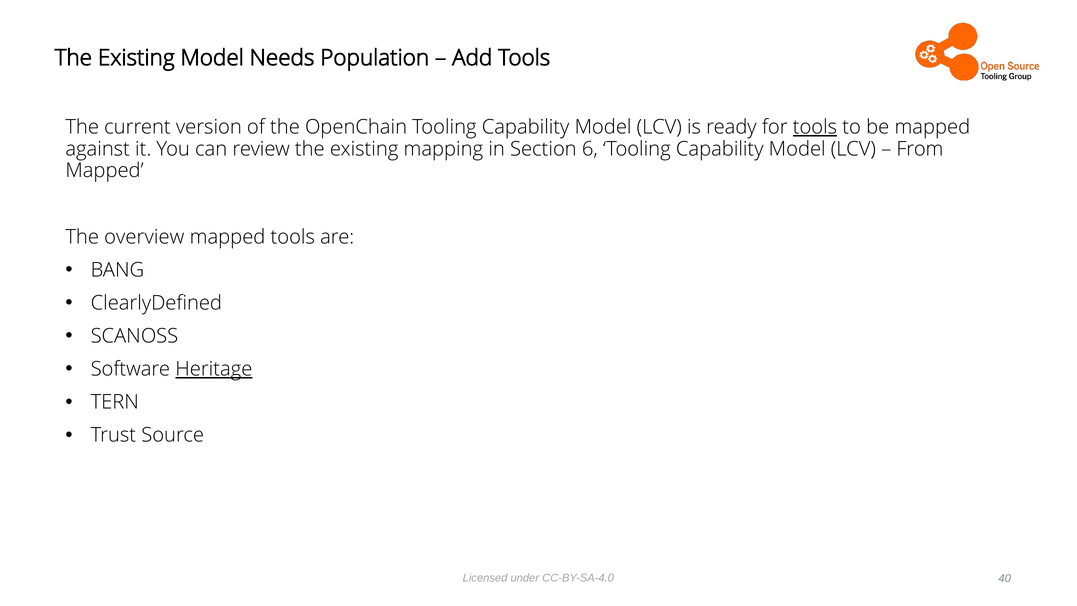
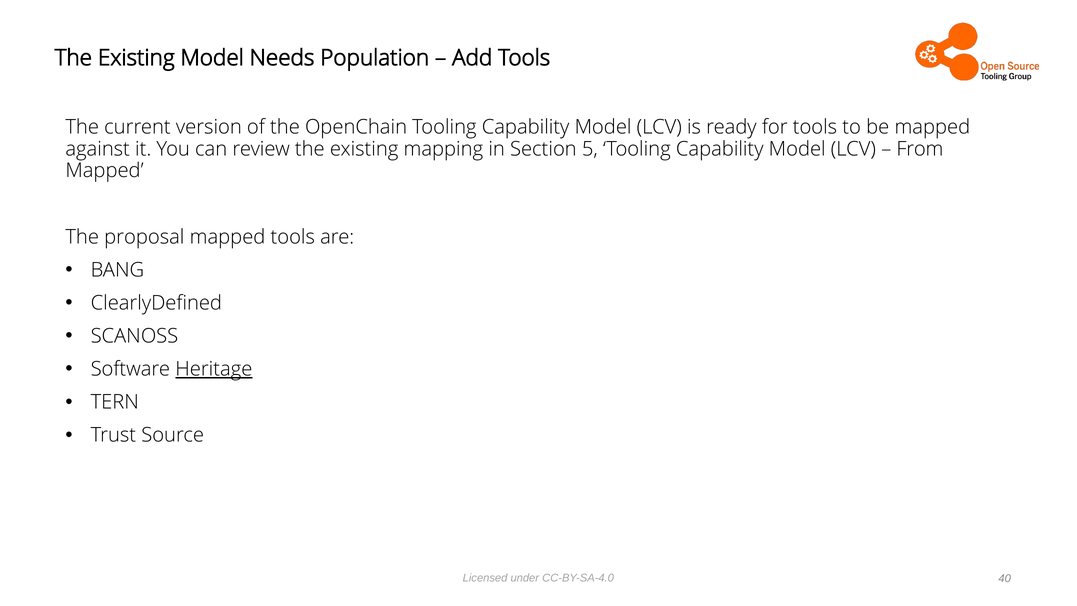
tools at (815, 127) underline: present -> none
6: 6 -> 5
overview: overview -> proposal
